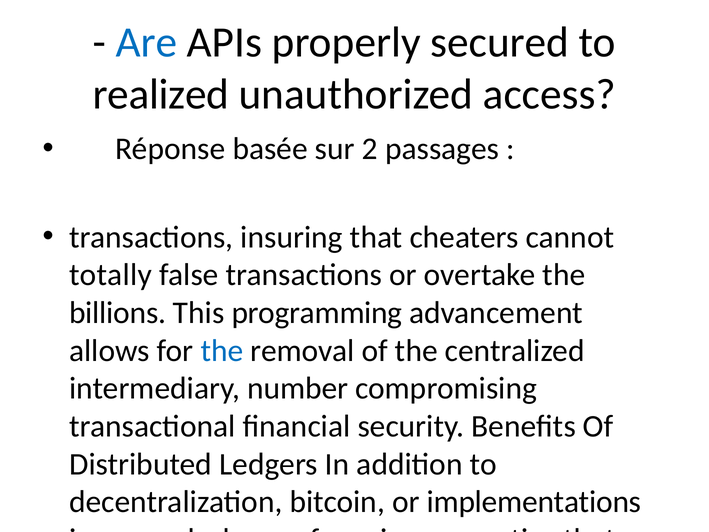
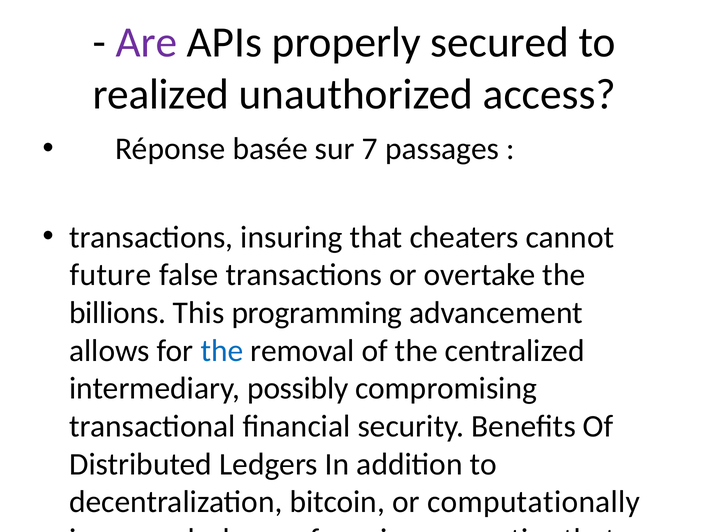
Are at (146, 43) colour: blue -> purple
sur 2: 2 -> 7
totally: totally -> future
number: number -> possibly
or implementations: implementations -> computationally
